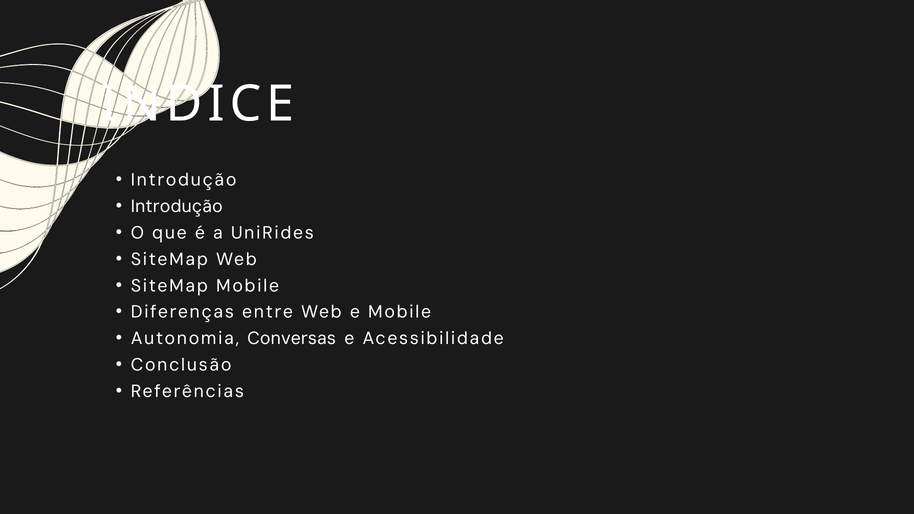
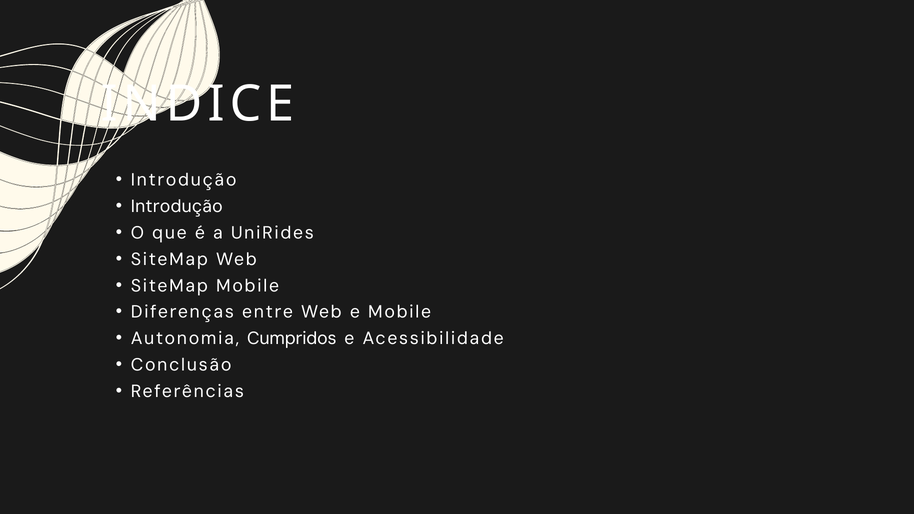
Conversas: Conversas -> Cumpridos
